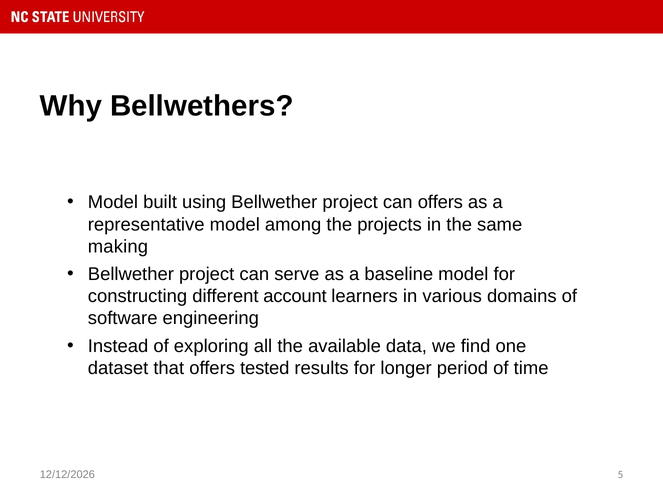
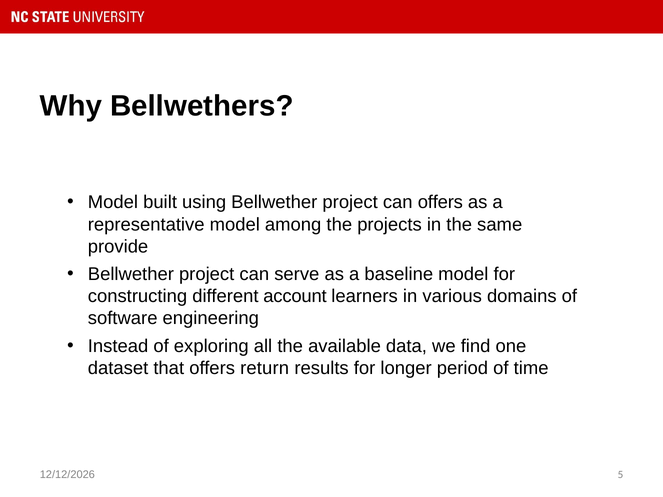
making: making -> provide
tested: tested -> return
